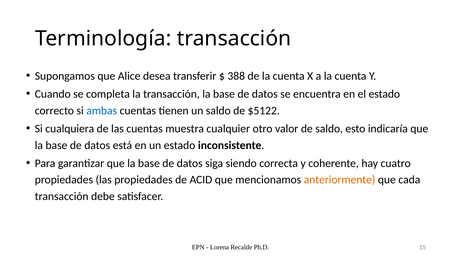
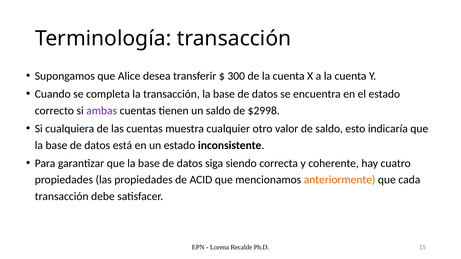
388: 388 -> 300
ambas colour: blue -> purple
$5122: $5122 -> $2998
